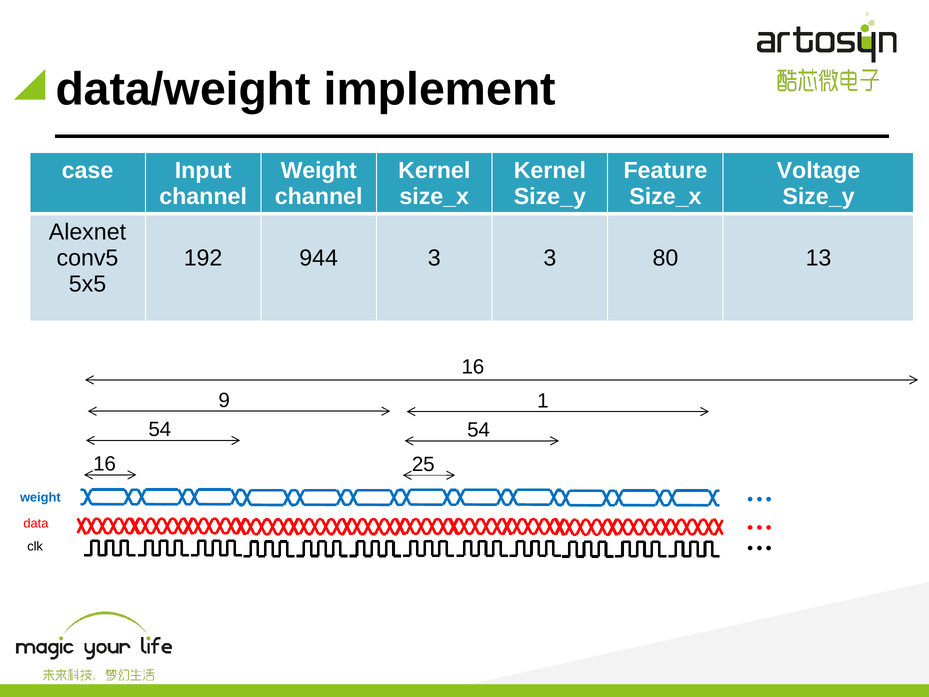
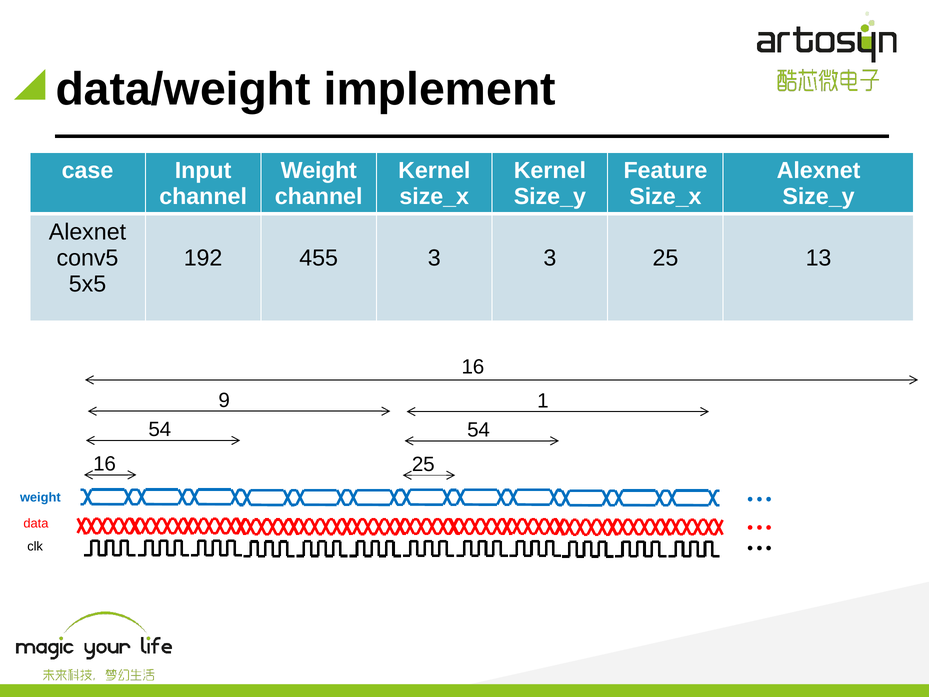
Voltage at (819, 170): Voltage -> Alexnet
944: 944 -> 455
3 80: 80 -> 25
